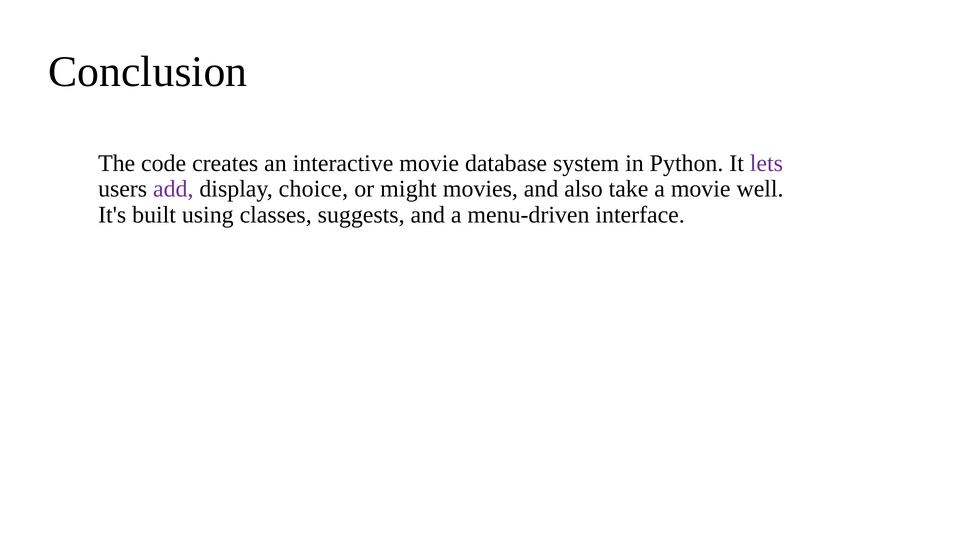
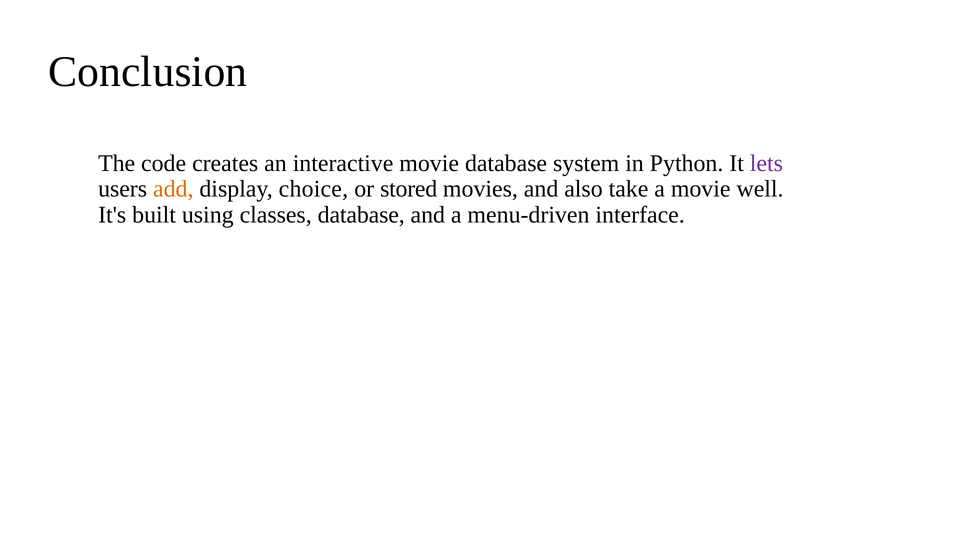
add colour: purple -> orange
might: might -> stored
classes suggests: suggests -> database
